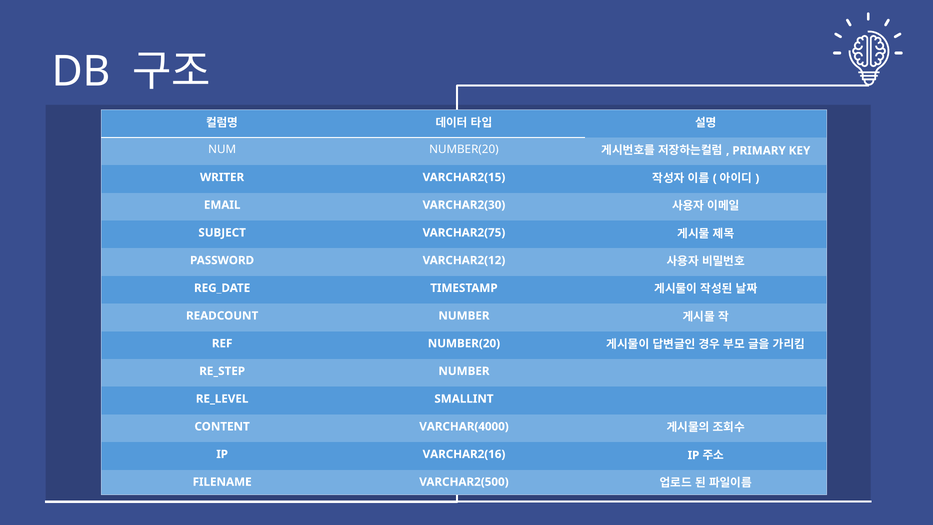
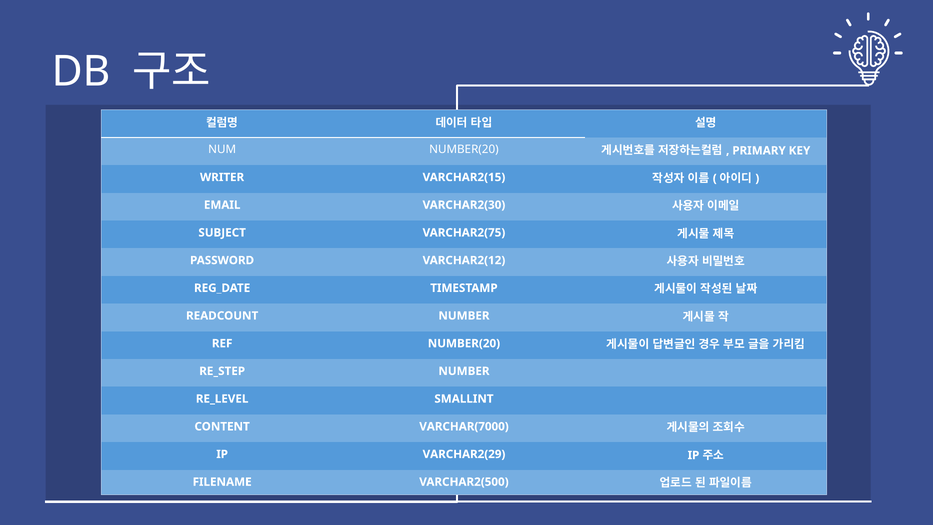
VARCHAR(4000: VARCHAR(4000 -> VARCHAR(7000
VARCHAR2(16: VARCHAR2(16 -> VARCHAR2(29
